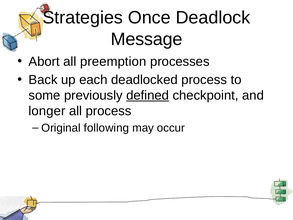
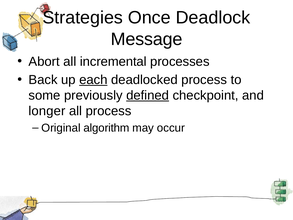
preemption: preemption -> incremental
each underline: none -> present
following: following -> algorithm
